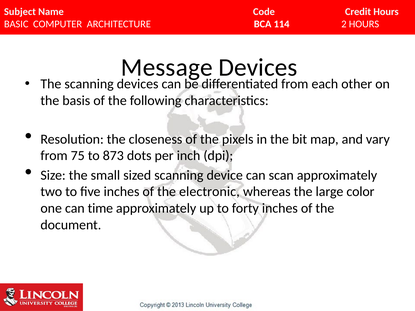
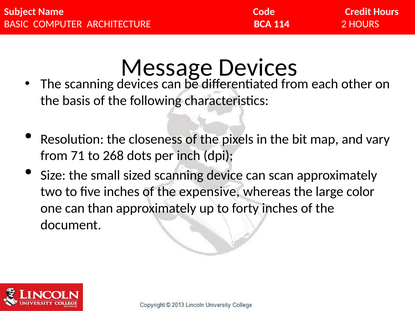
75: 75 -> 71
873: 873 -> 268
electronic: electronic -> expensive
time: time -> than
